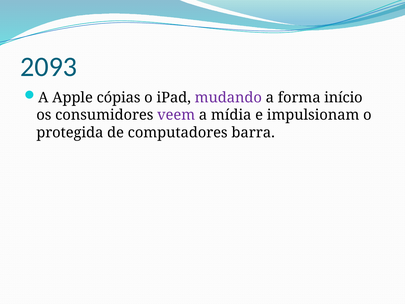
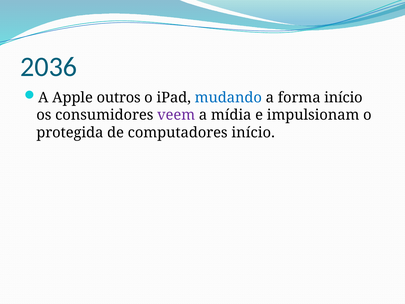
2093: 2093 -> 2036
cópias: cópias -> outros
mudando colour: purple -> blue
computadores barra: barra -> início
